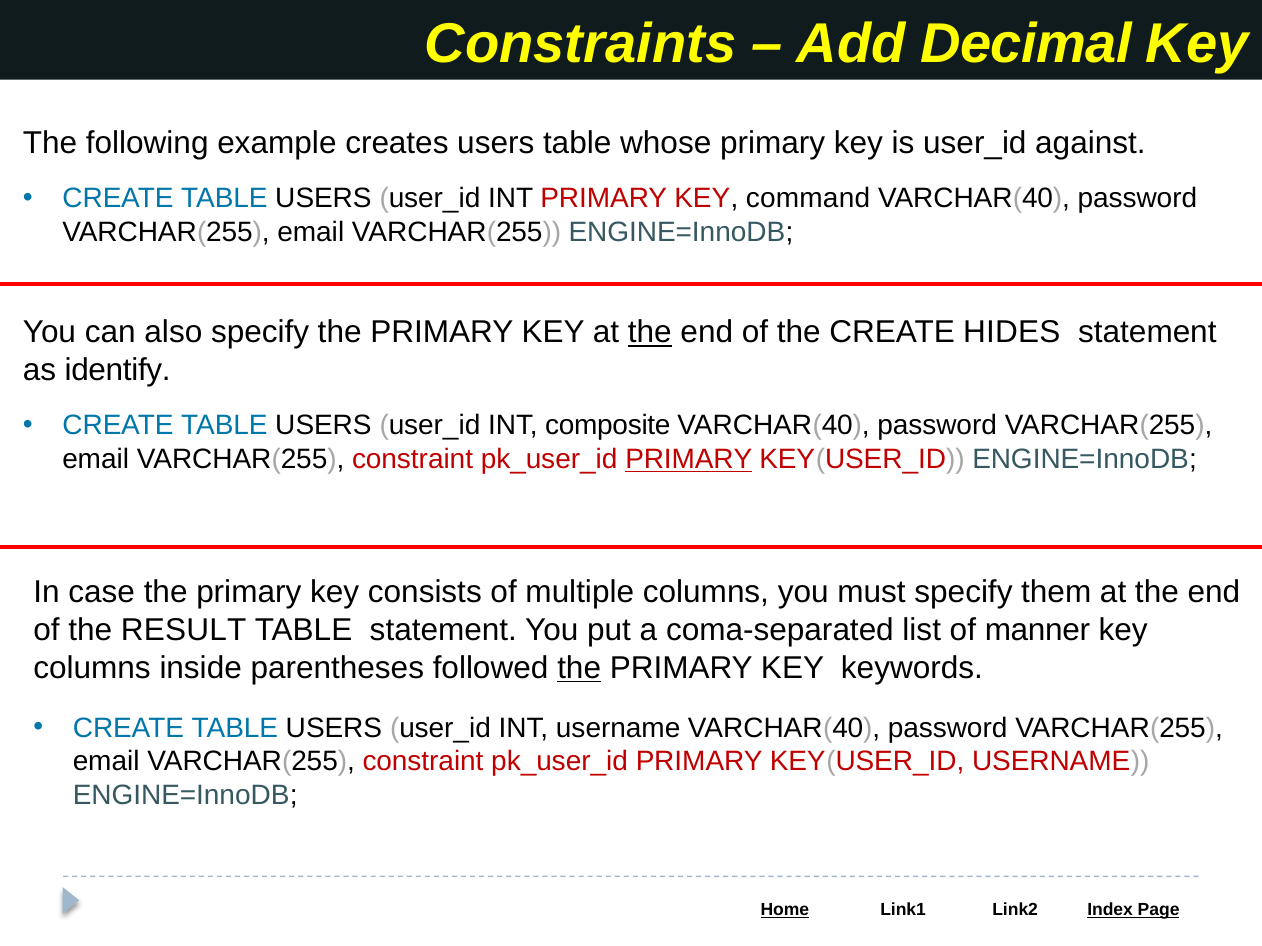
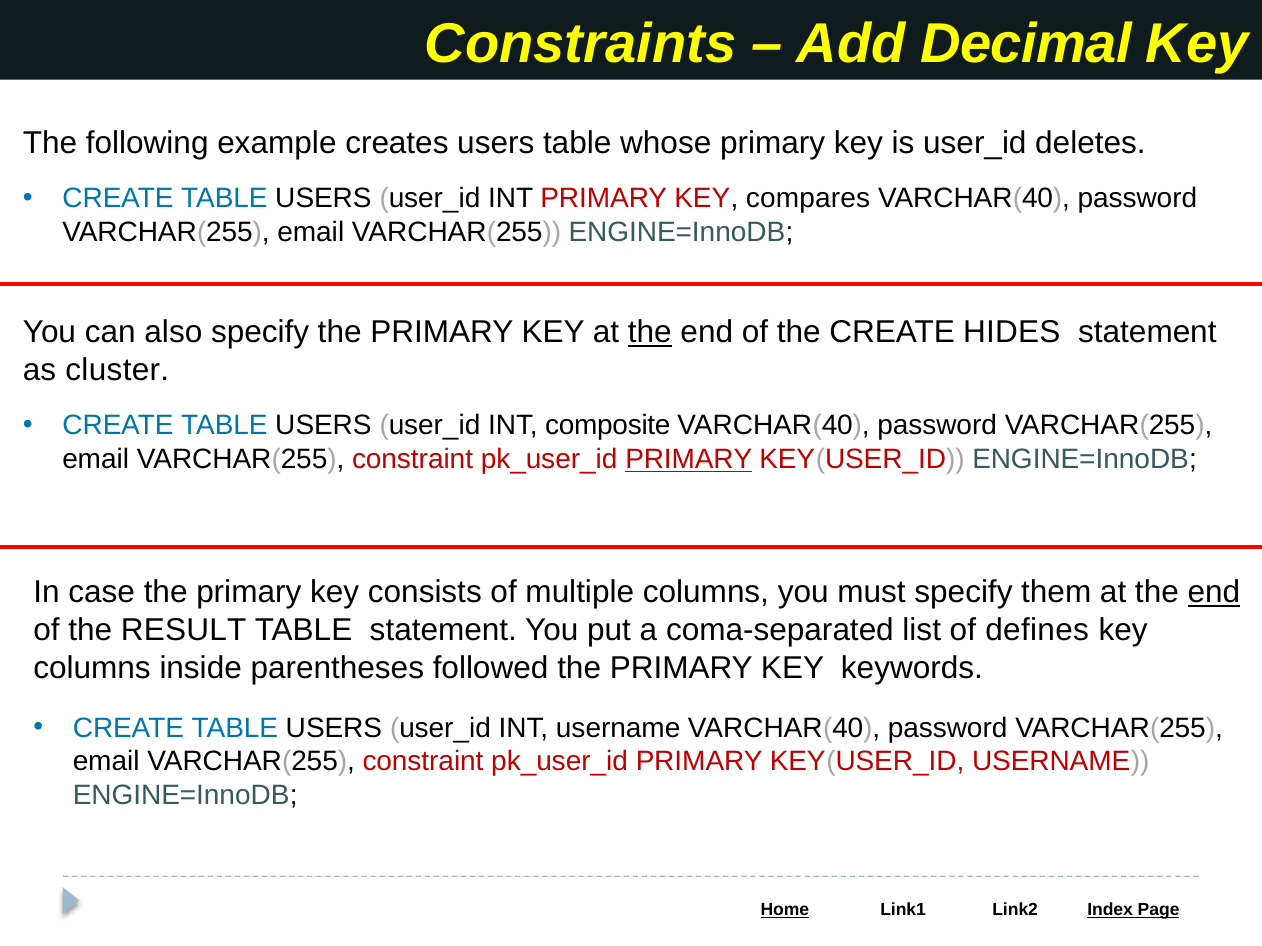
against: against -> deletes
command: command -> compares
identify: identify -> cluster
end at (1214, 593) underline: none -> present
manner: manner -> defines
the at (579, 668) underline: present -> none
